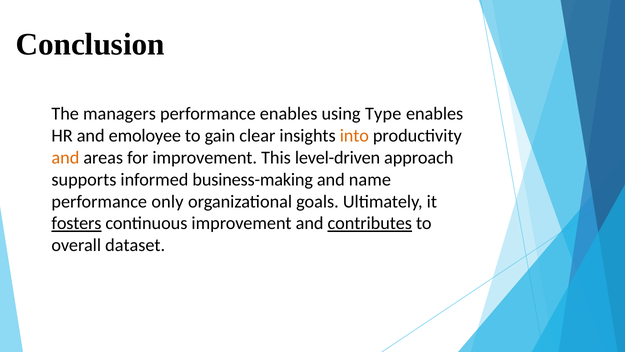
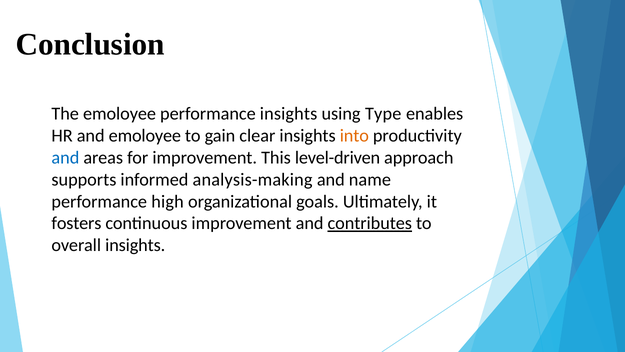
The managers: managers -> emoloyee
performance enables: enables -> insights
and at (65, 157) colour: orange -> blue
business-making: business-making -> analysis-making
only: only -> high
fosters underline: present -> none
overall dataset: dataset -> insights
